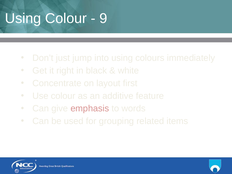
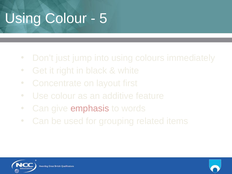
9: 9 -> 5
